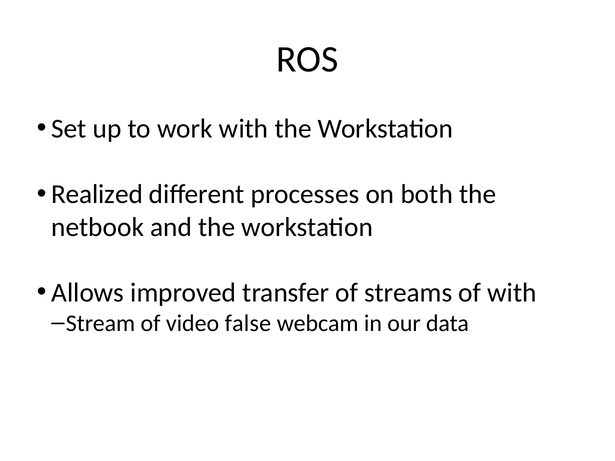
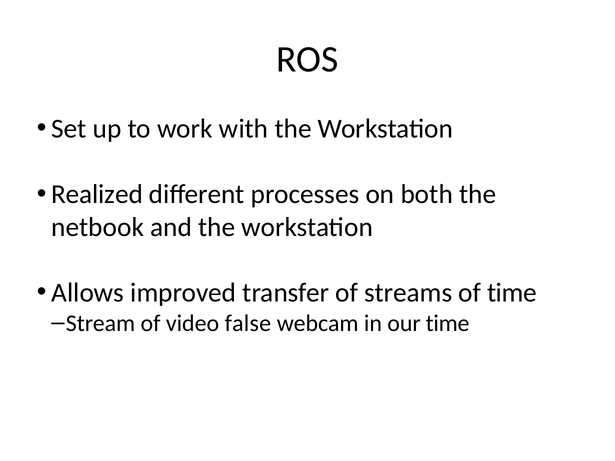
of with: with -> time
our data: data -> time
